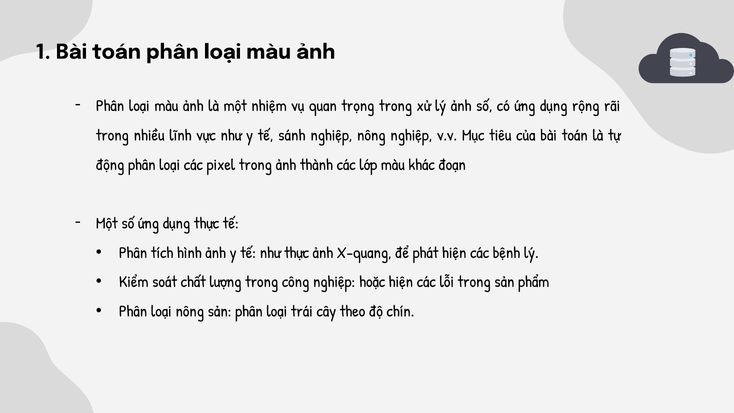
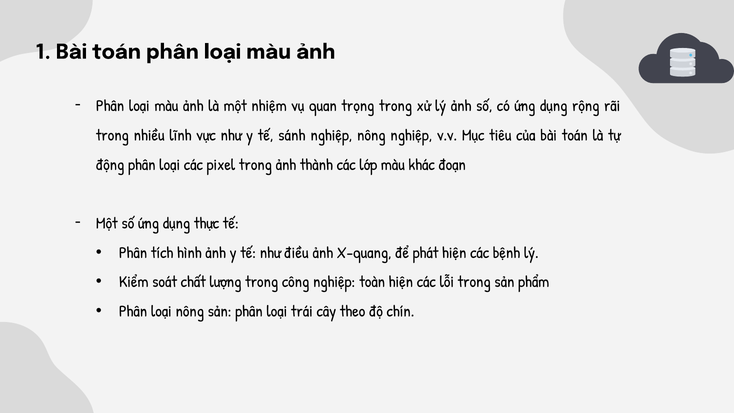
như thực: thực -> điều
hoặc: hoặc -> toàn
